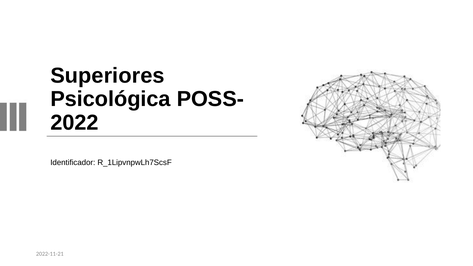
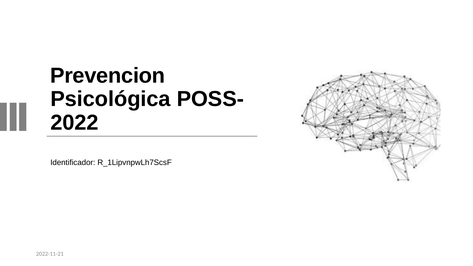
Superiores: Superiores -> Prevencion
